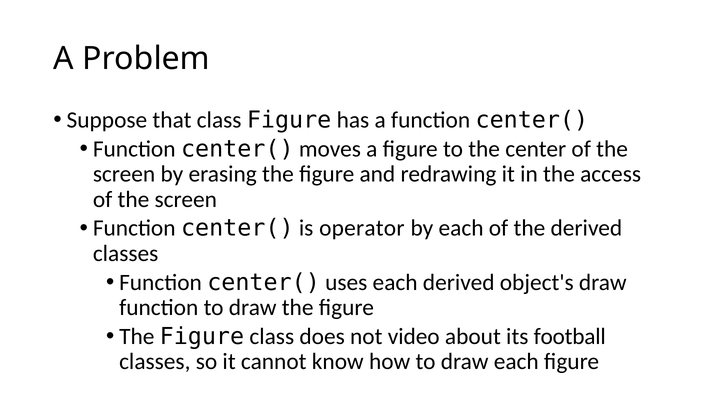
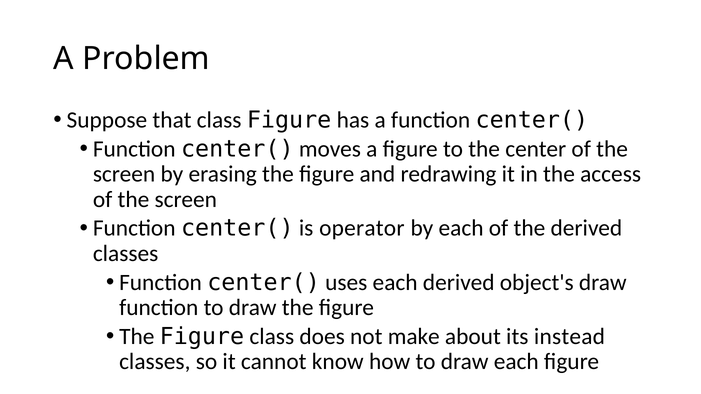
video: video -> make
football: football -> instead
